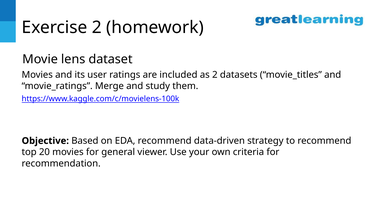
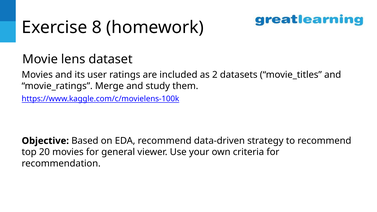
Exercise 2: 2 -> 8
